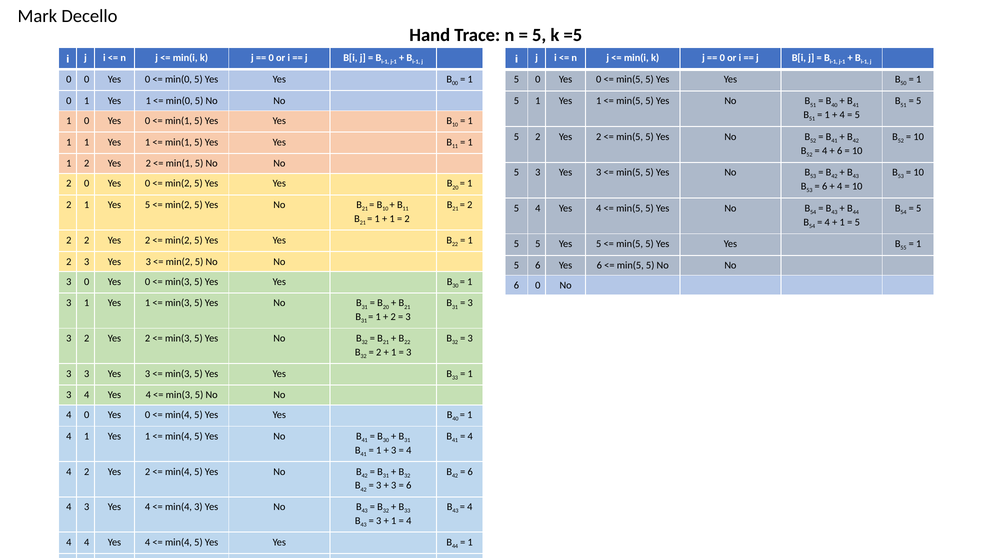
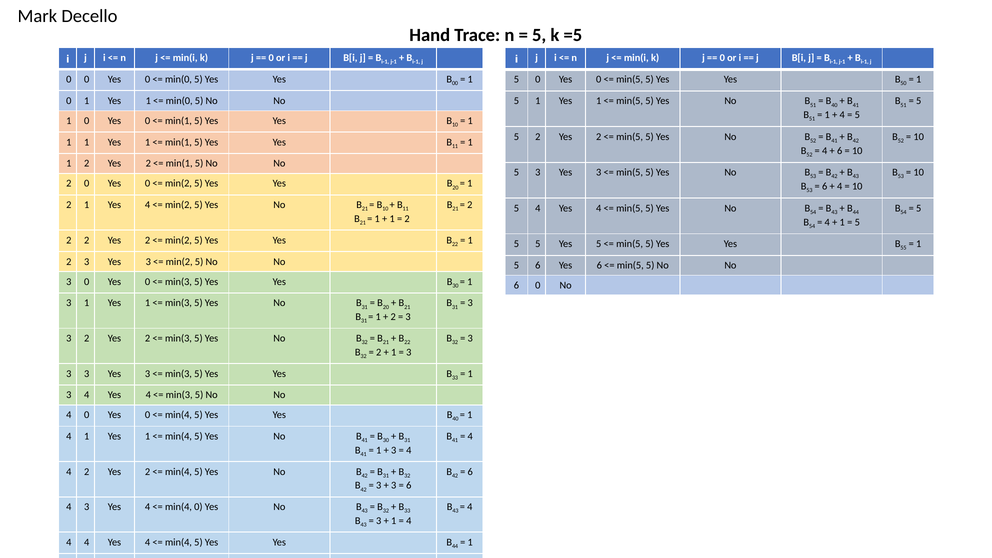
1 Yes 5: 5 -> 4
min(4 3: 3 -> 0
